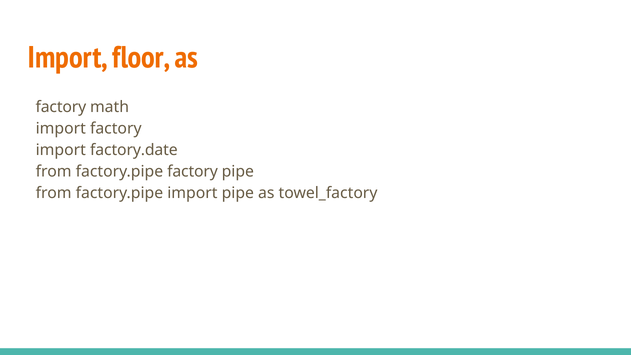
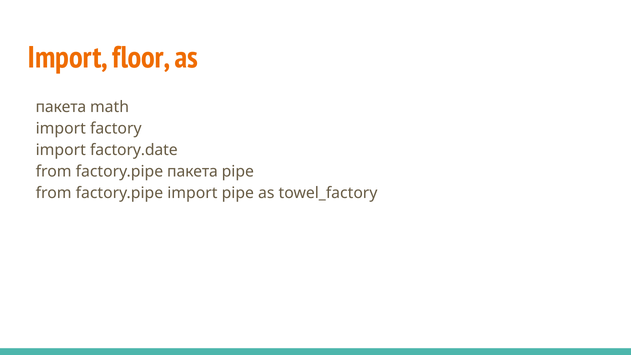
factory at (61, 107): factory -> пакета
factory.pipe factory: factory -> пакета
